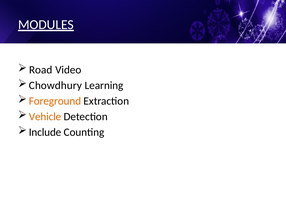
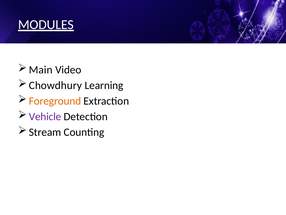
Road: Road -> Main
Vehicle colour: orange -> purple
Include: Include -> Stream
